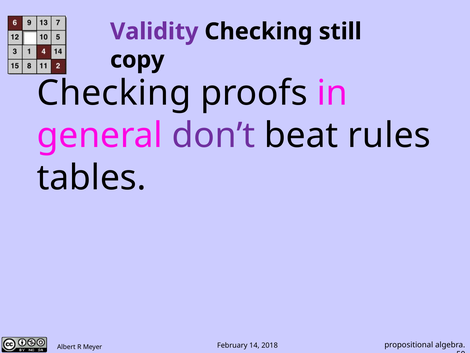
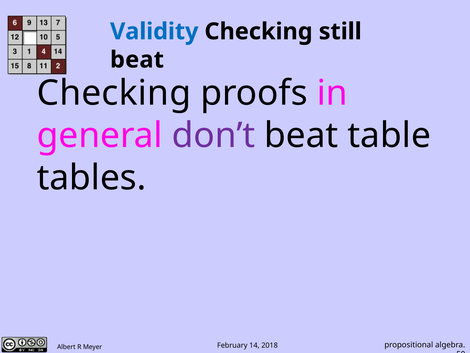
Validity colour: purple -> blue
copy at (137, 60): copy -> beat
rules: rules -> table
